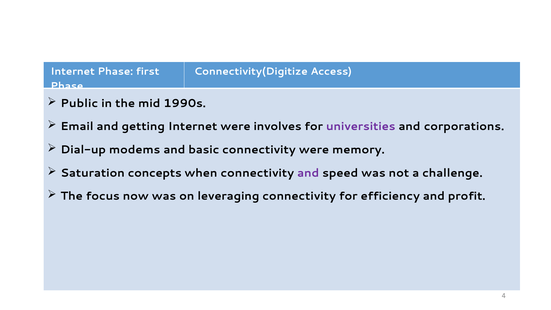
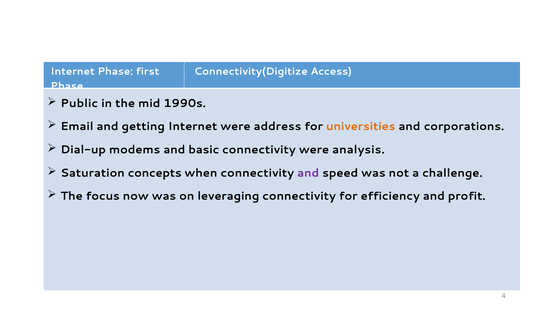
involves: involves -> address
universities colour: purple -> orange
memory: memory -> analysis
